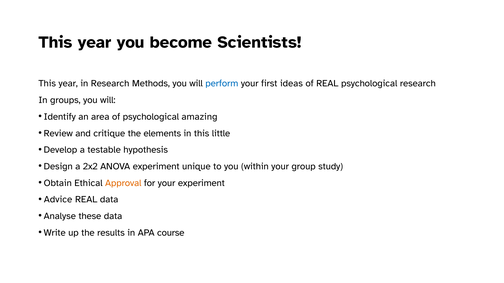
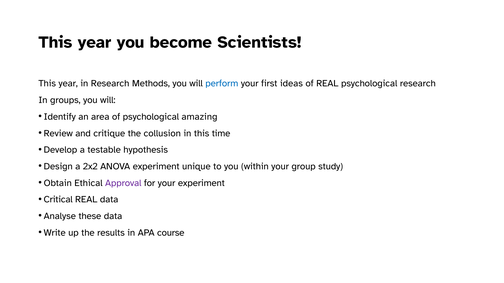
elements: elements -> collusion
little: little -> time
Approval colour: orange -> purple
Advice: Advice -> Critical
